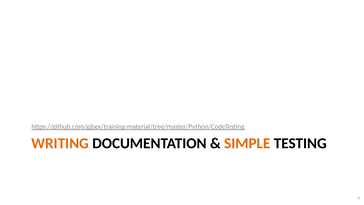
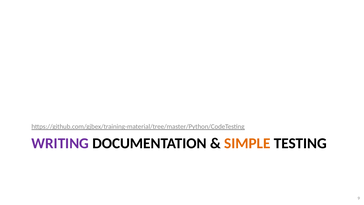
WRITING colour: orange -> purple
